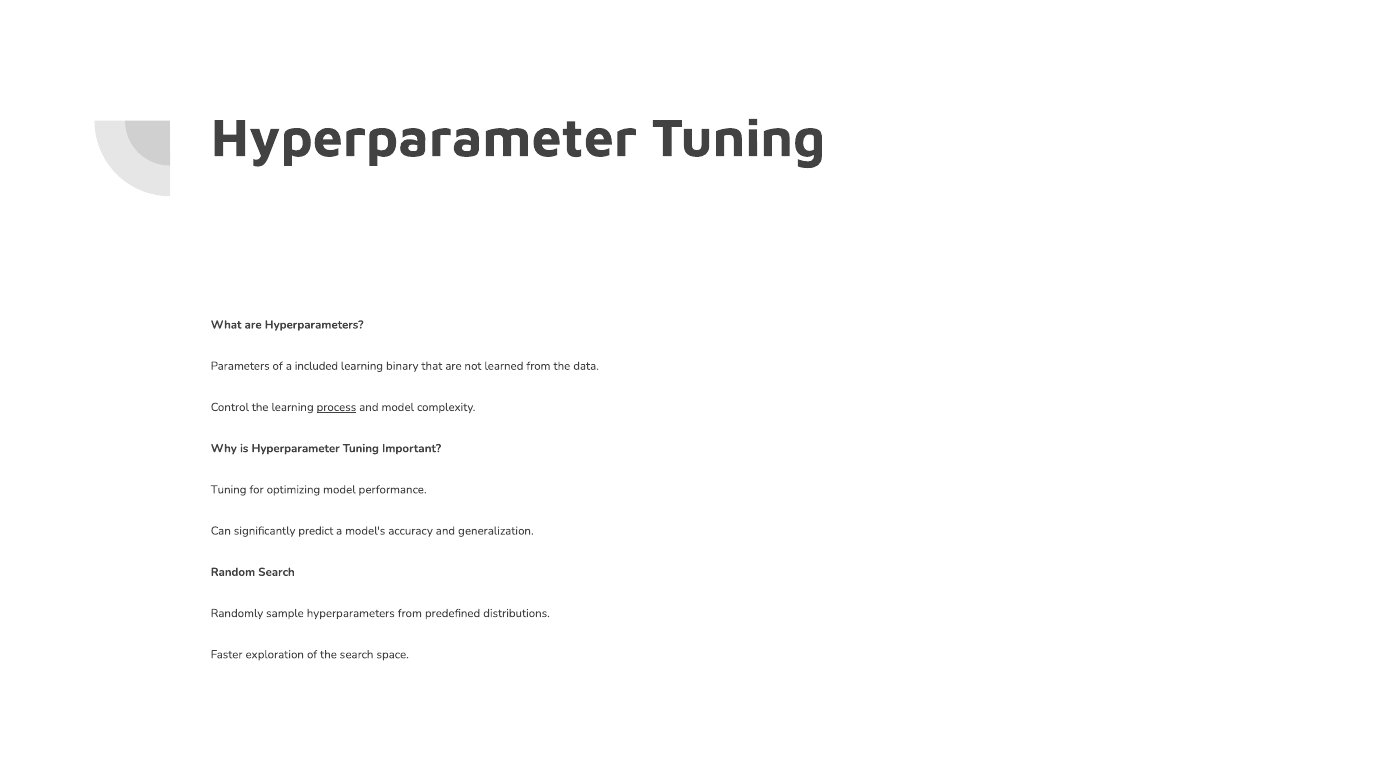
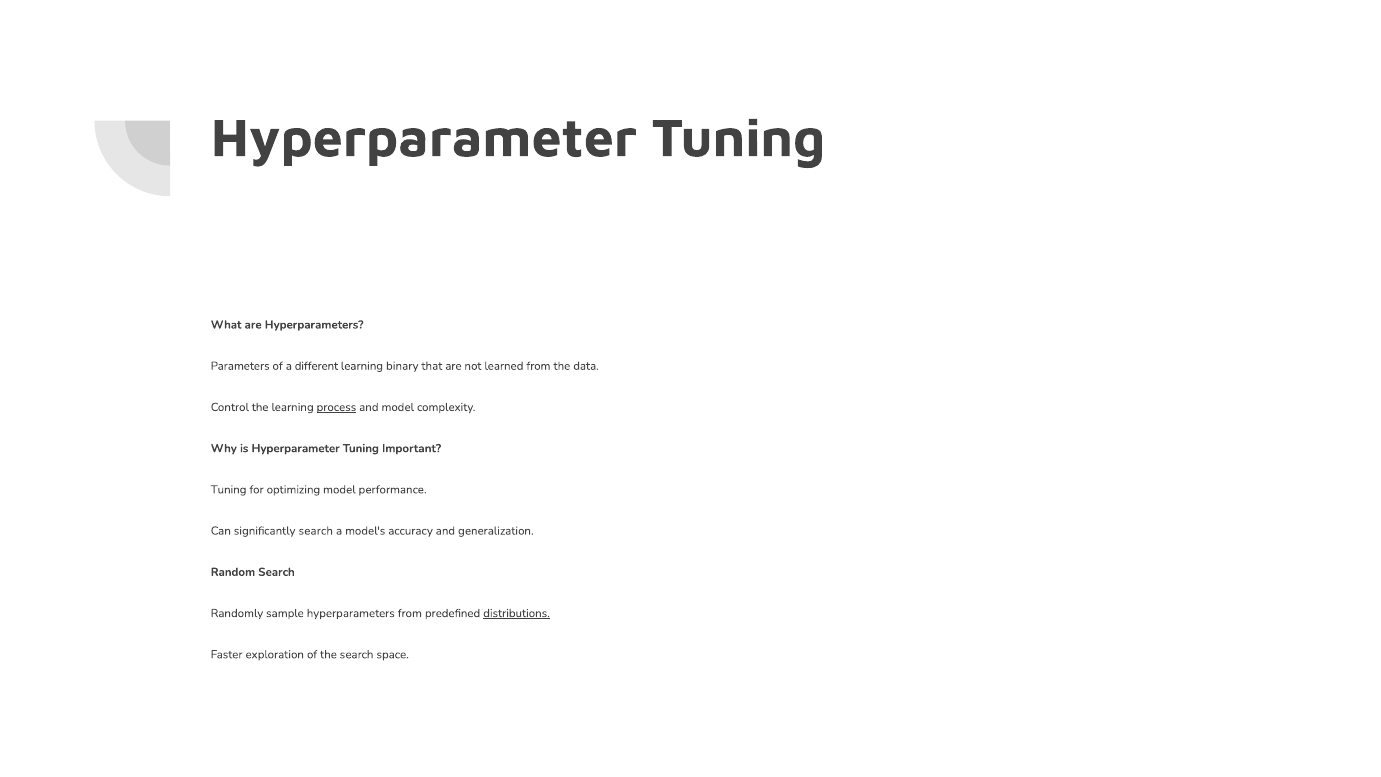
included: included -> different
significantly predict: predict -> search
distributions underline: none -> present
